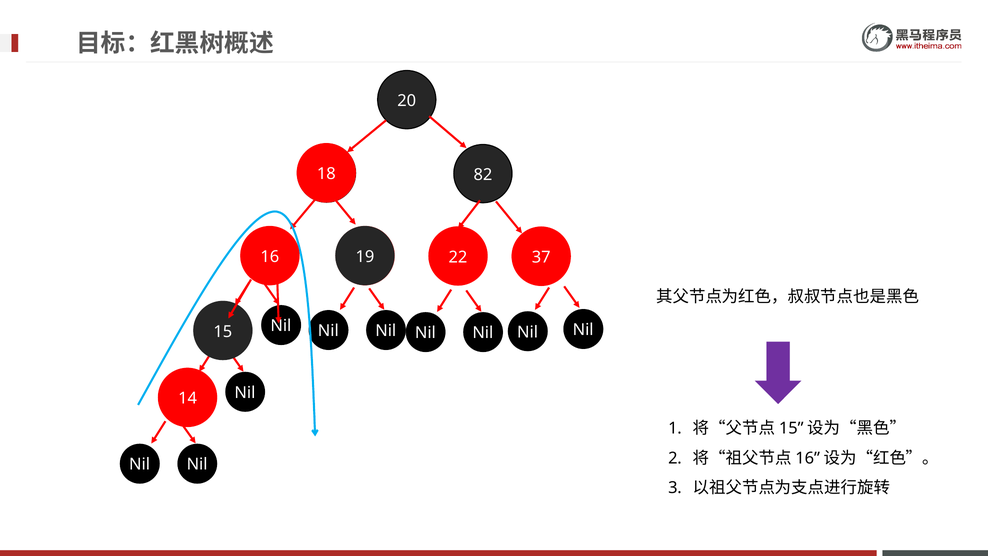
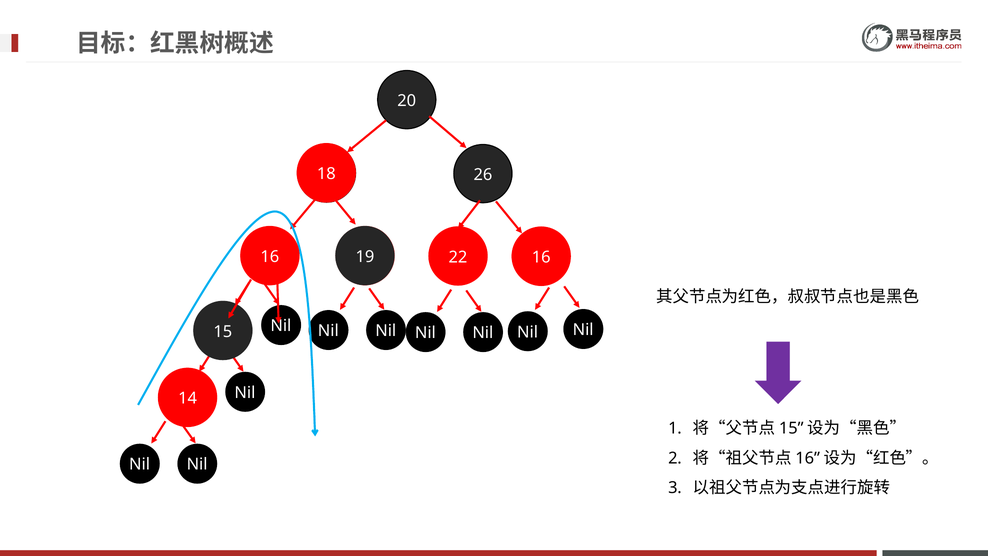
82: 82 -> 26
22 37: 37 -> 16
